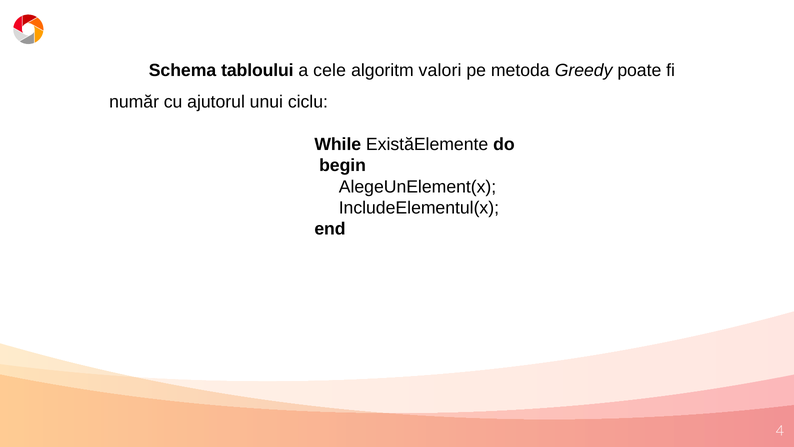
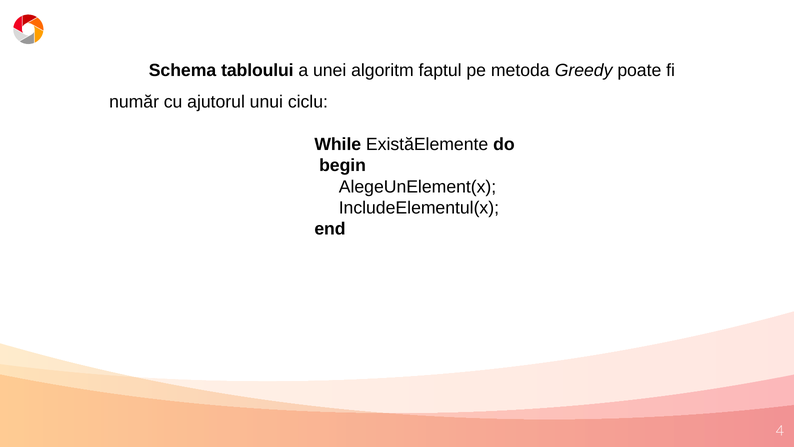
cele: cele -> unei
valori: valori -> faptul
